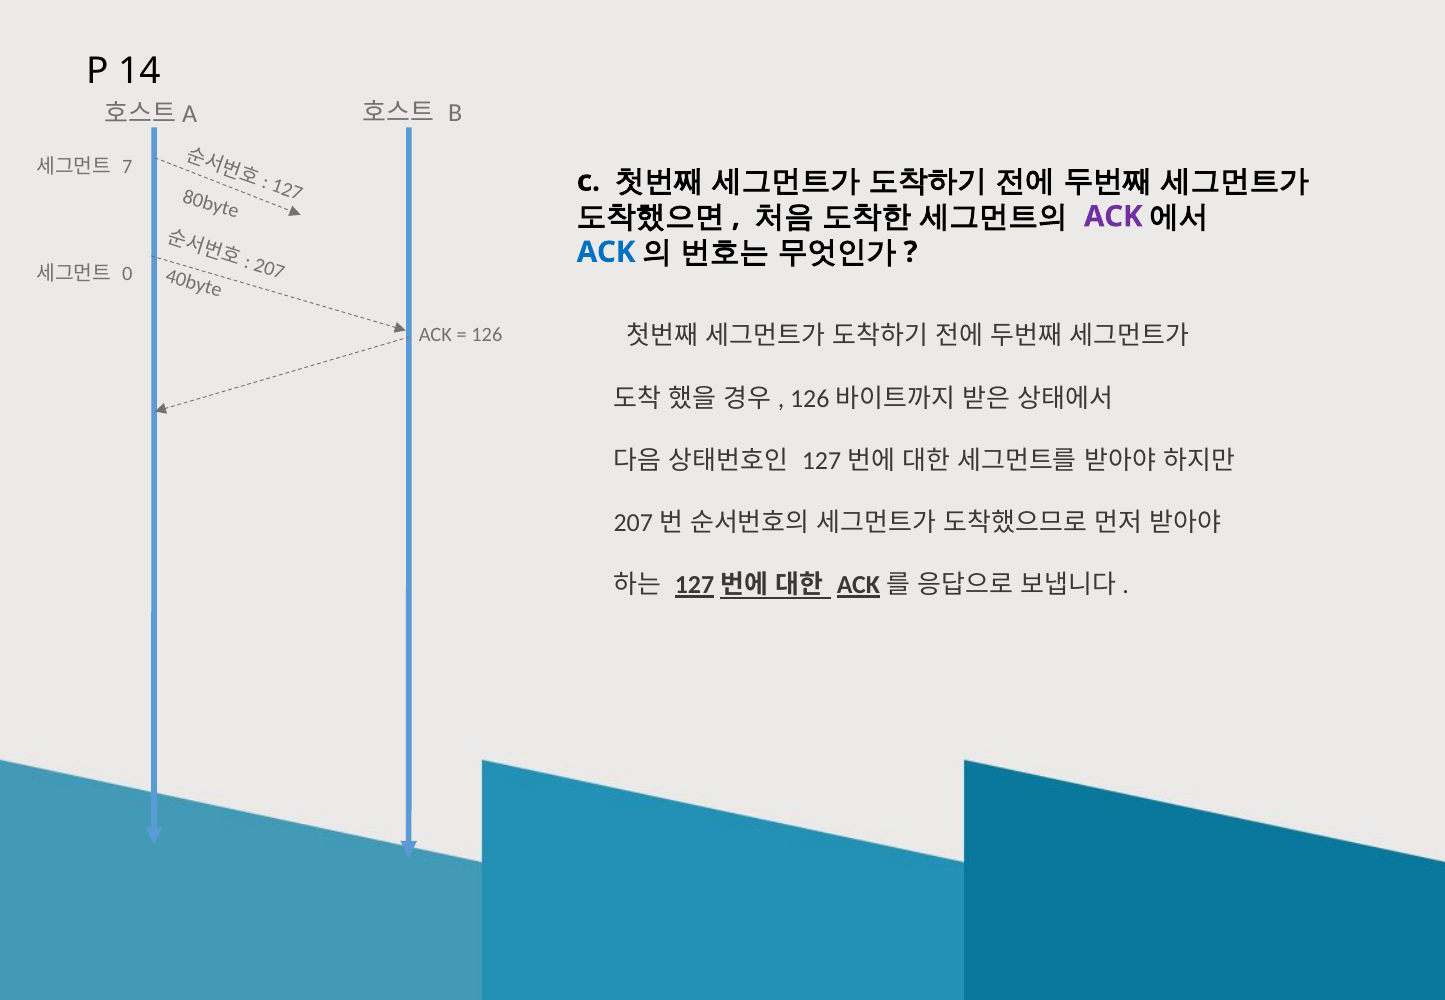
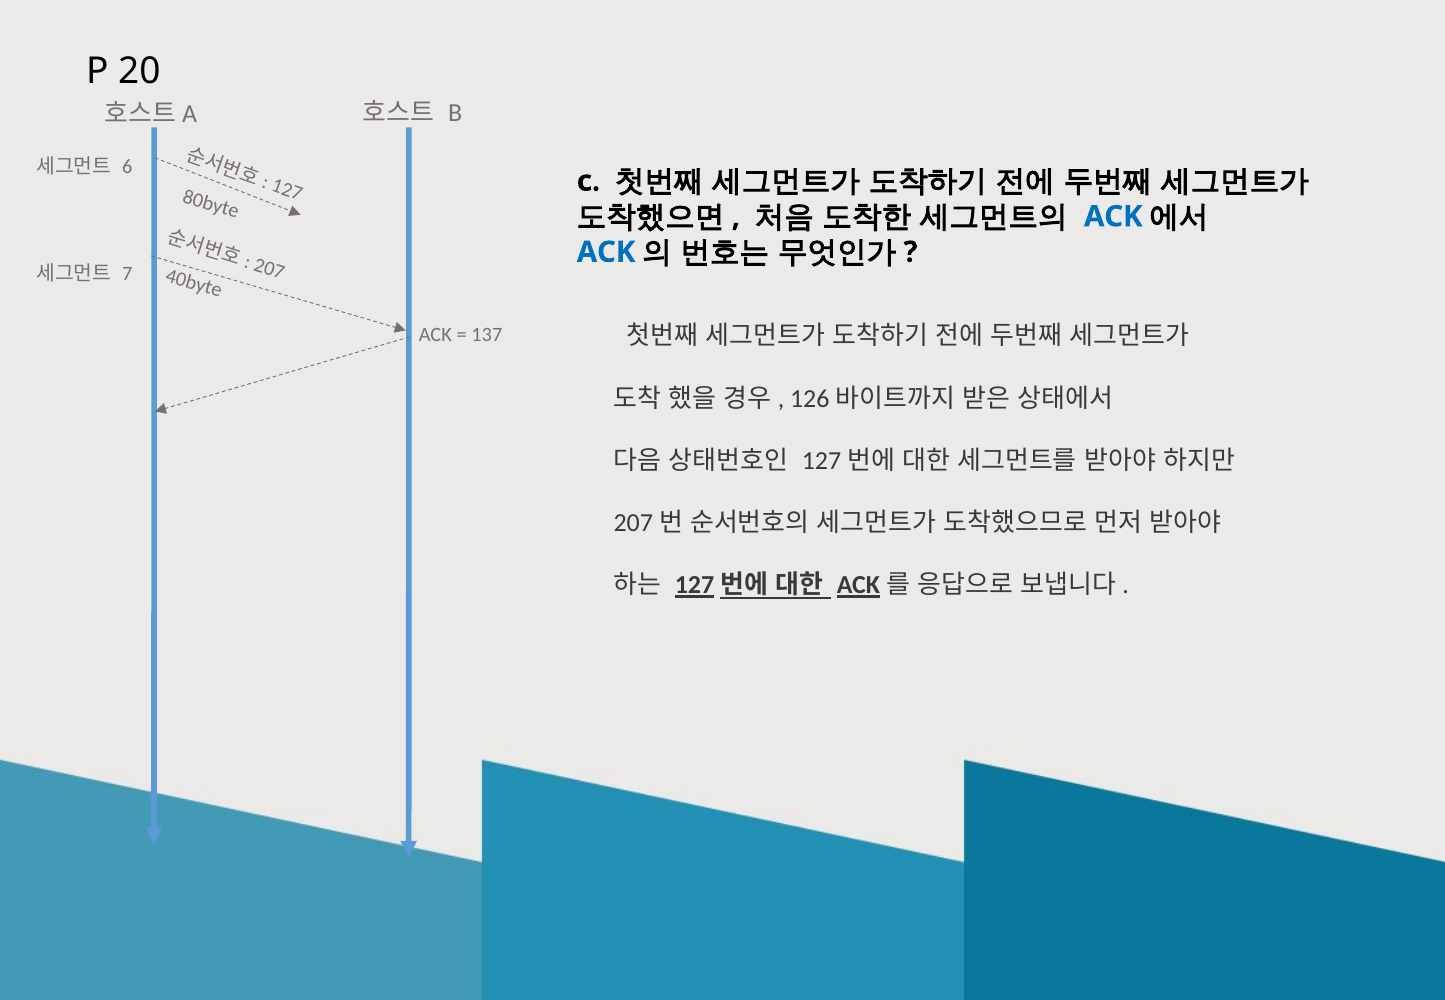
14: 14 -> 20
7: 7 -> 6
ACK at (1113, 217) colour: purple -> blue
0: 0 -> 7
126: 126 -> 137
